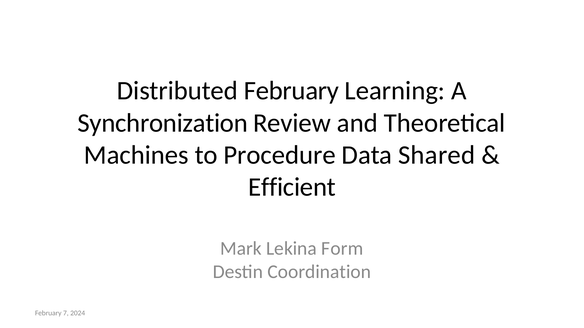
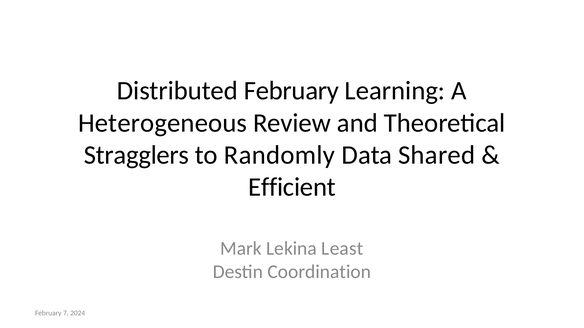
Synchronization: Synchronization -> Heterogeneous
Machines: Machines -> Stragglers
Procedure: Procedure -> Randomly
Form: Form -> Least
